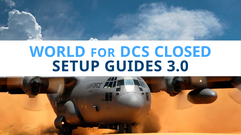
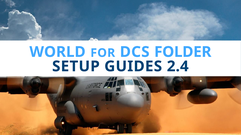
CLOSED: CLOSED -> FOLDER
3.0: 3.0 -> 2.4
